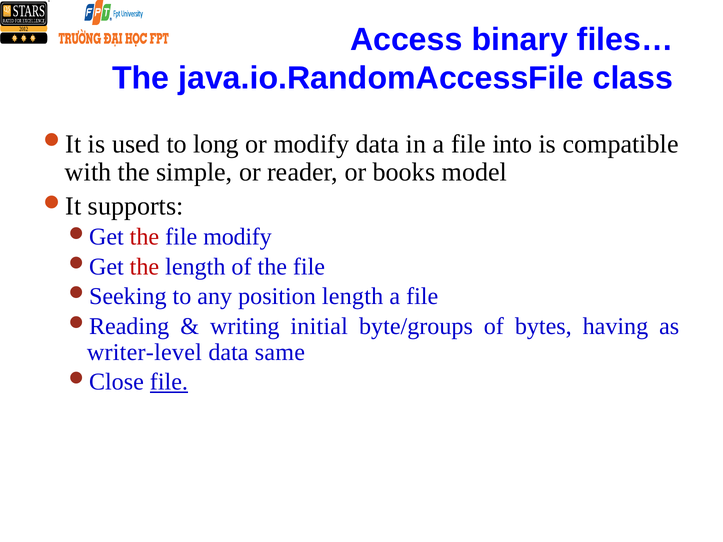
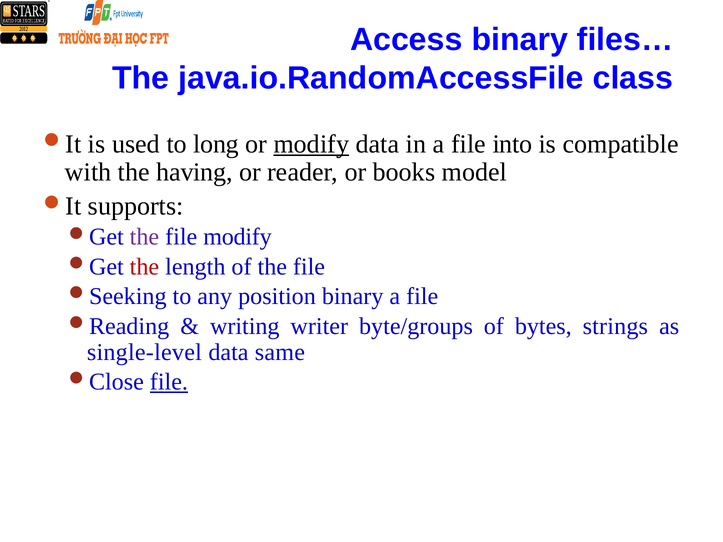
modify at (311, 144) underline: none -> present
simple: simple -> having
the at (144, 237) colour: red -> purple
position length: length -> binary
initial: initial -> writer
having: having -> strings
writer-level: writer-level -> single-level
